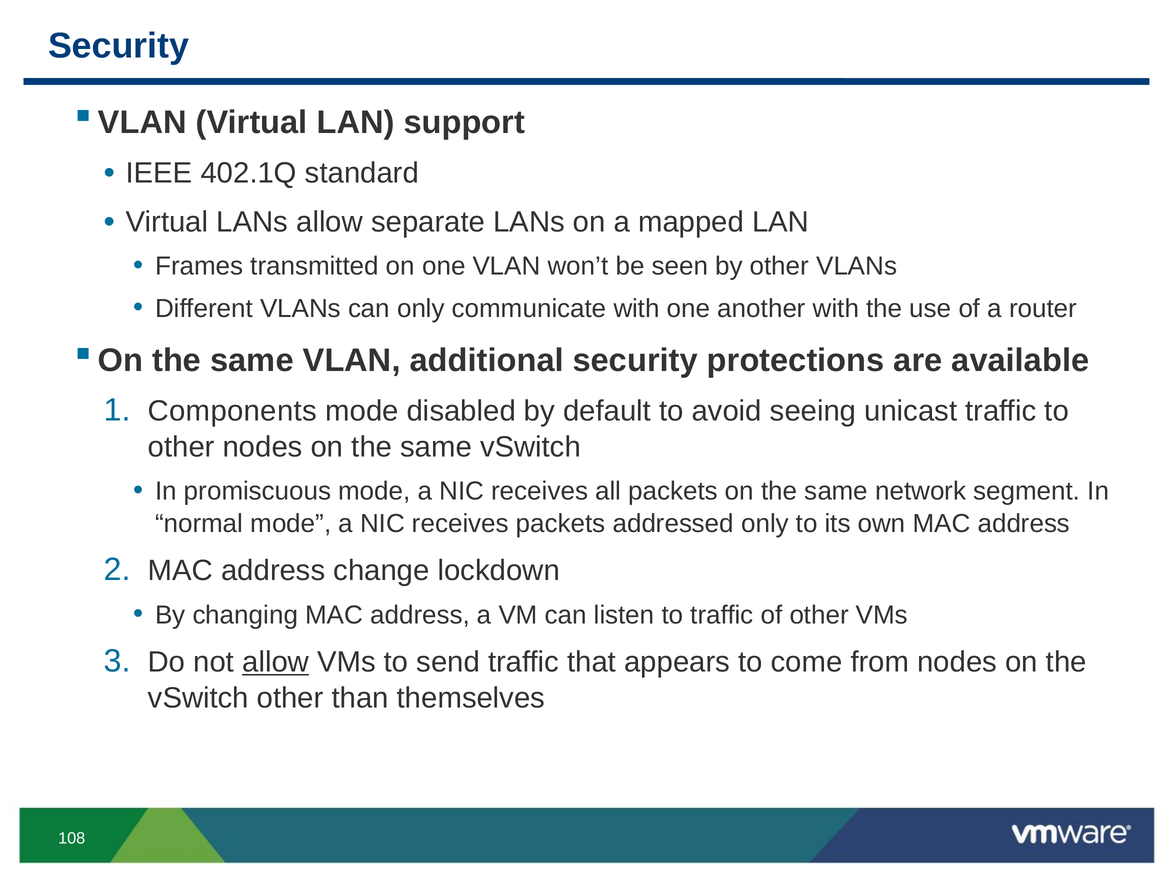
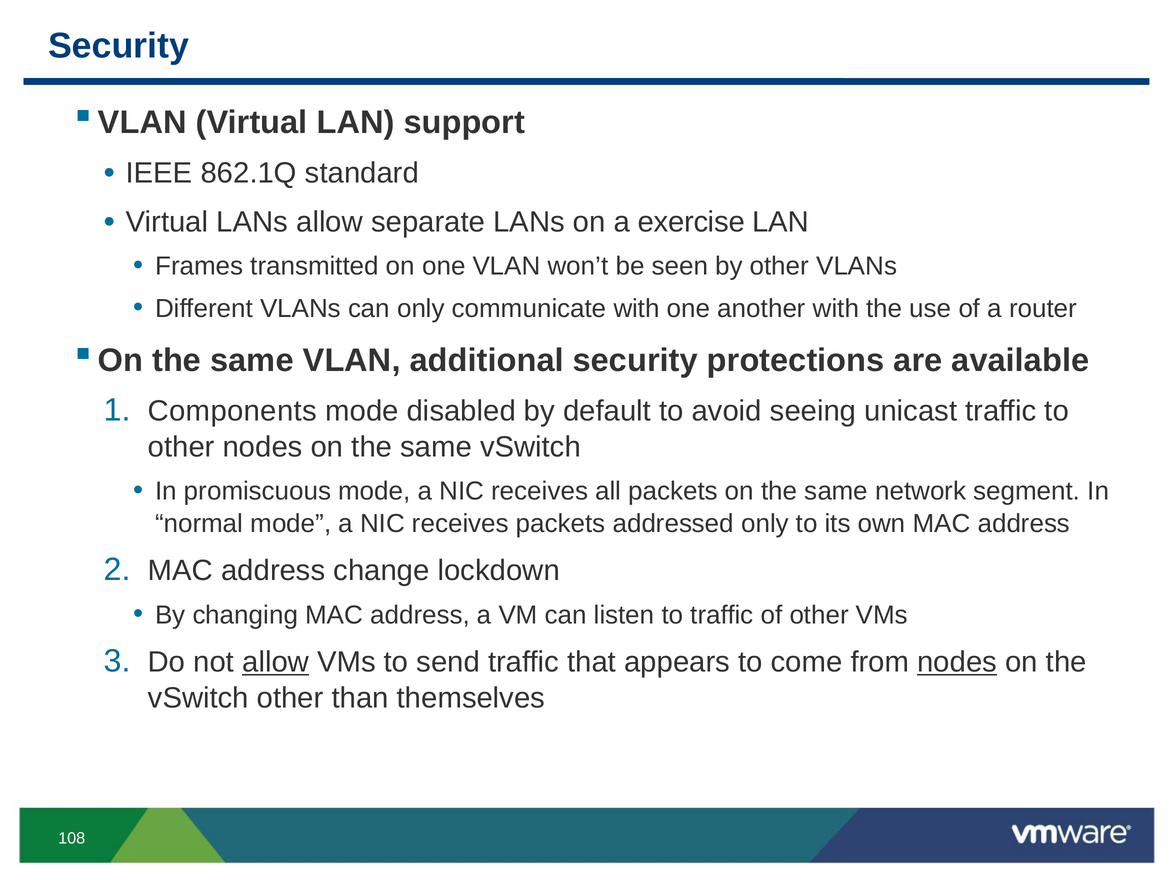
402.1Q: 402.1Q -> 862.1Q
mapped: mapped -> exercise
nodes at (957, 662) underline: none -> present
